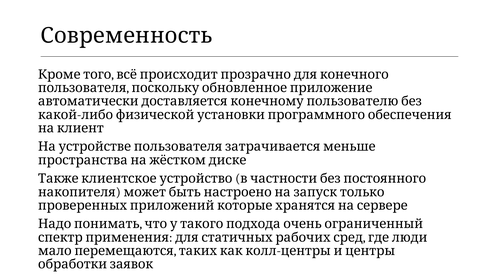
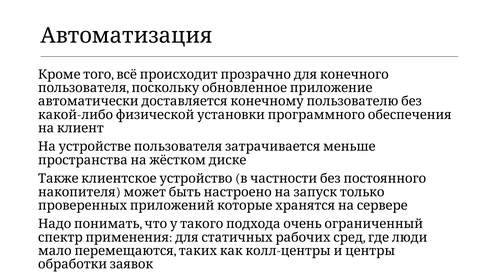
Современность: Современность -> Автоматизация
